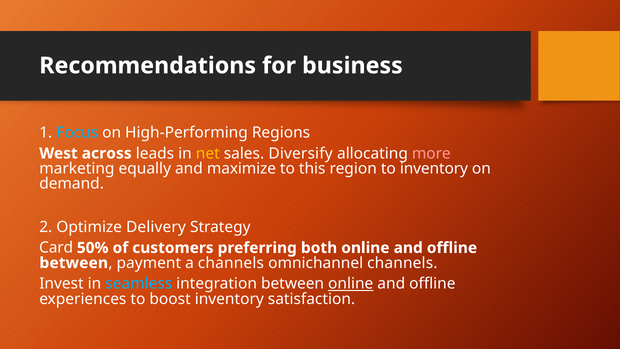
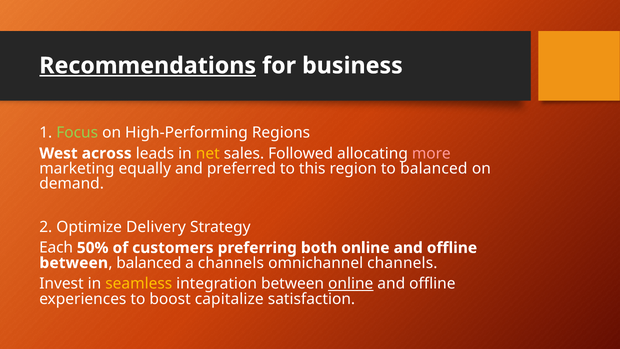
Recommendations underline: none -> present
Focus colour: light blue -> light green
Diversify: Diversify -> Followed
maximize: maximize -> preferred
to inventory: inventory -> balanced
Card: Card -> Each
payment at (149, 263): payment -> balanced
seamless colour: light blue -> yellow
boost inventory: inventory -> capitalize
